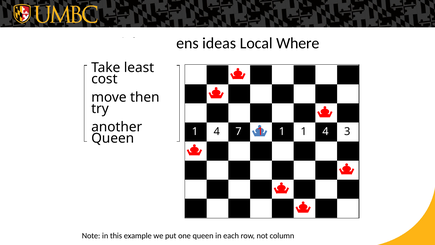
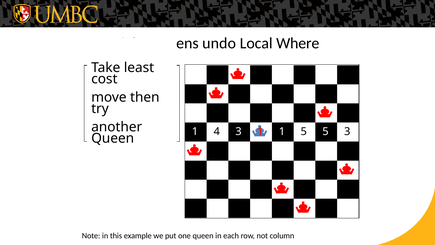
ideas: ideas -> undo
1 7: 7 -> 3
1 at (304, 131): 1 -> 5
4 at (325, 131): 4 -> 5
